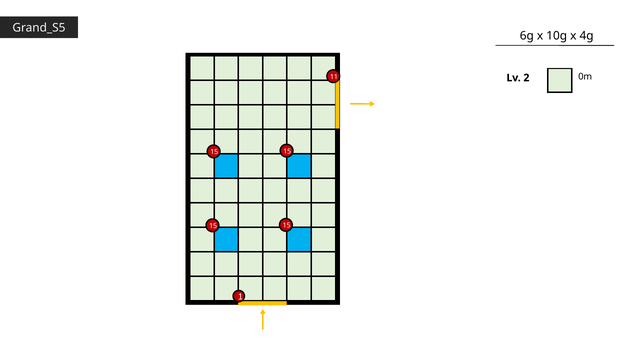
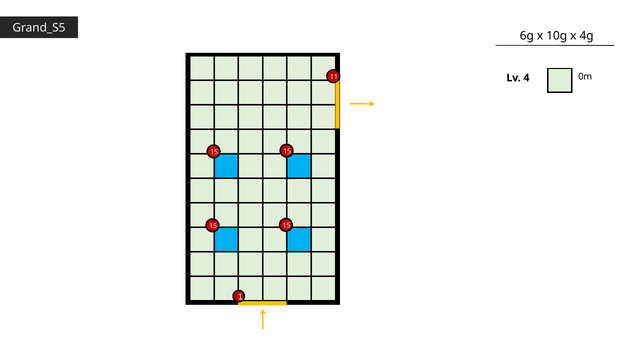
2: 2 -> 4
